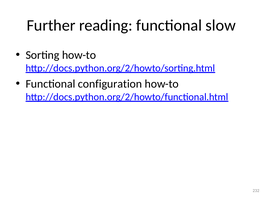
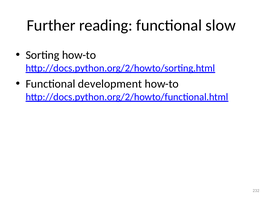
configuration: configuration -> development
